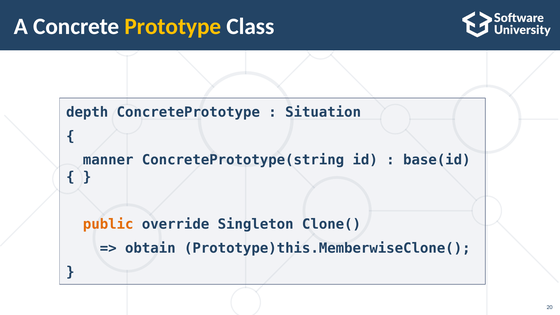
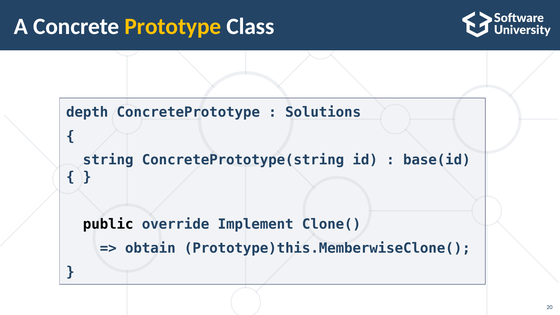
Situation: Situation -> Solutions
manner: manner -> string
public colour: orange -> black
Singleton: Singleton -> Implement
